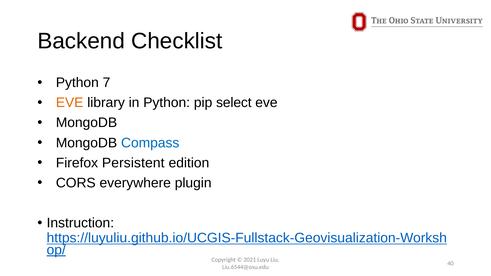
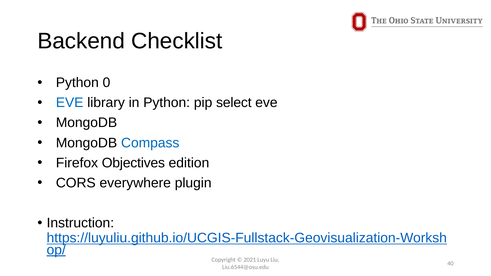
7: 7 -> 0
EVE at (70, 103) colour: orange -> blue
Persistent: Persistent -> Objectives
